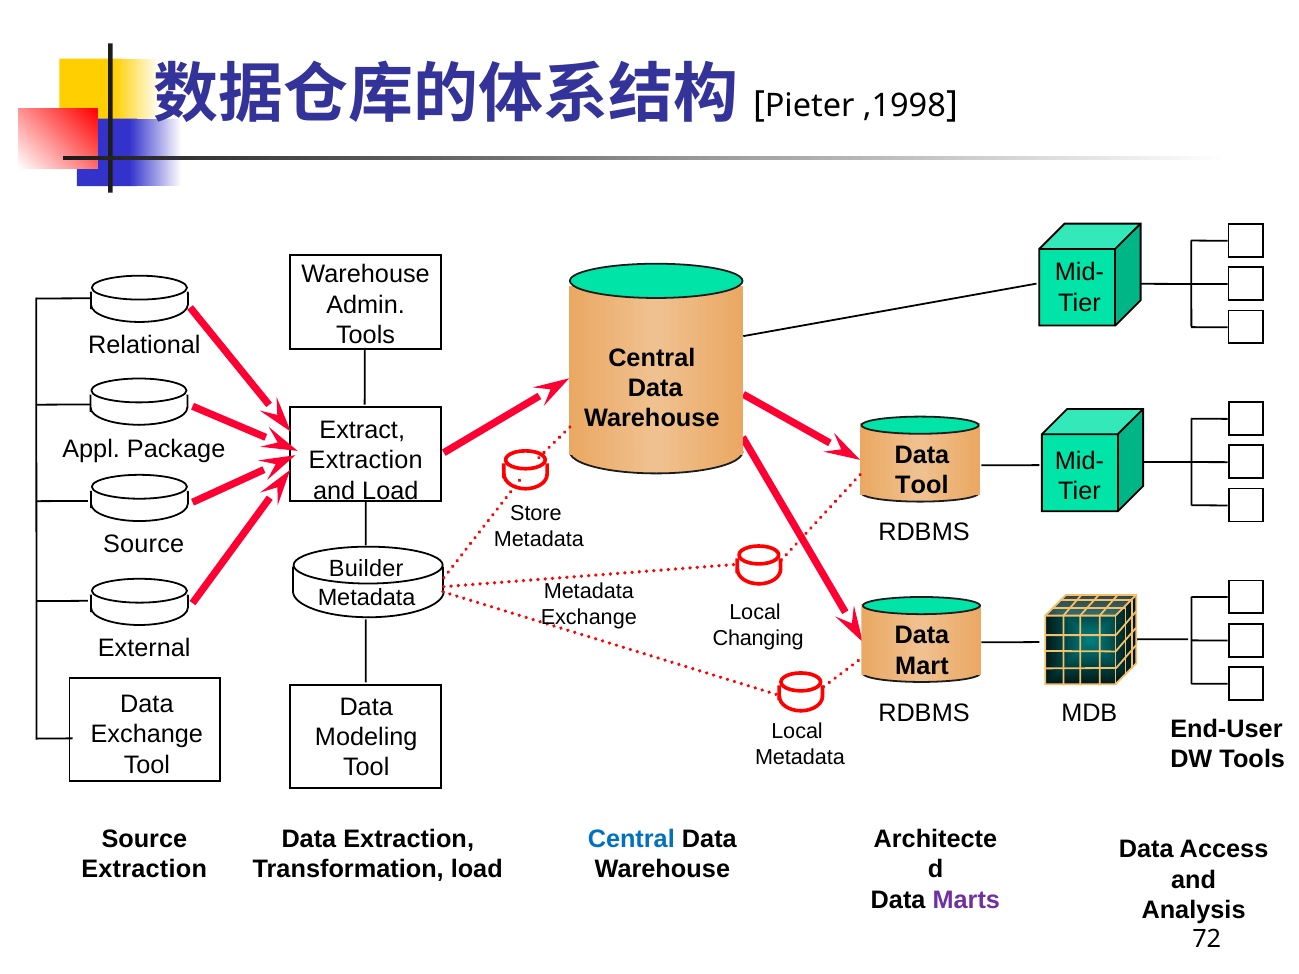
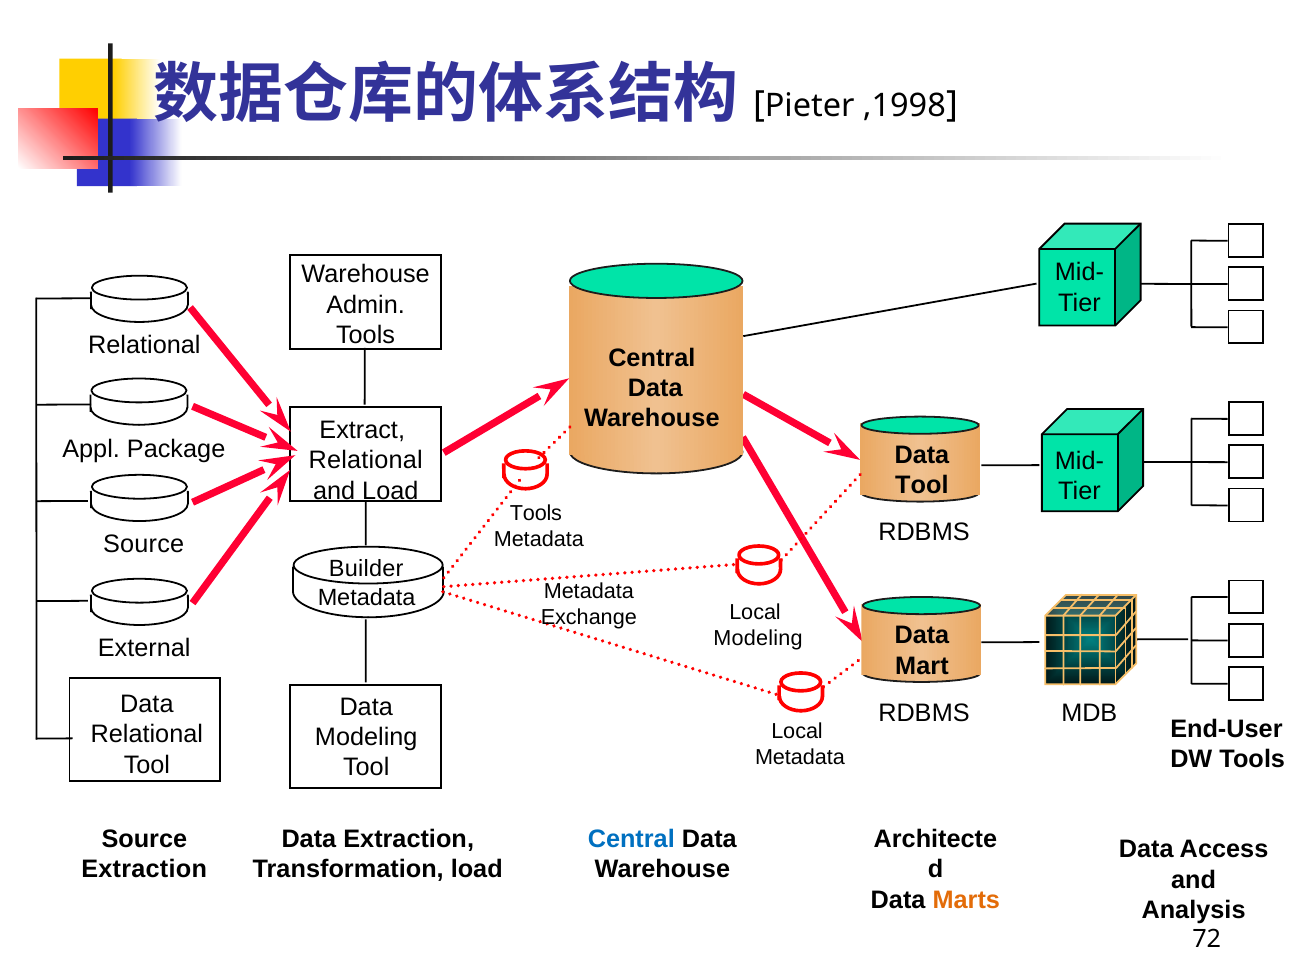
Extraction at (366, 460): Extraction -> Relational
Store at (536, 514): Store -> Tools
Changing at (758, 638): Changing -> Modeling
Exchange at (147, 735): Exchange -> Relational
Marts colour: purple -> orange
